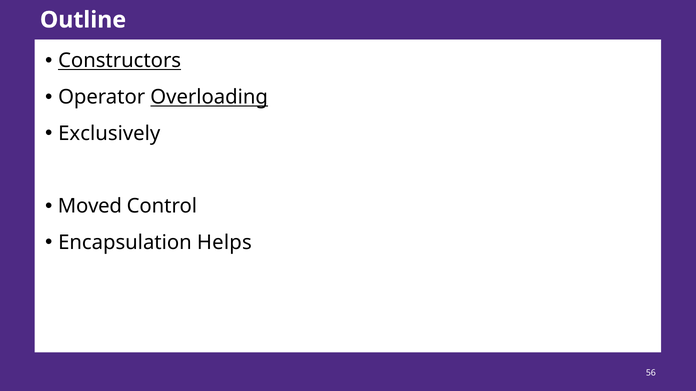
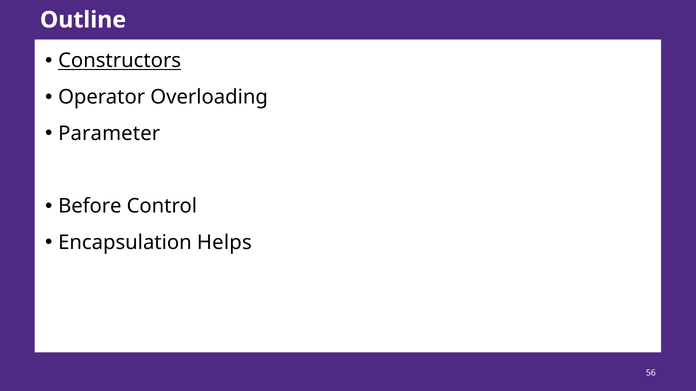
Overloading underline: present -> none
Exclusively: Exclusively -> Parameter
Moved: Moved -> Before
